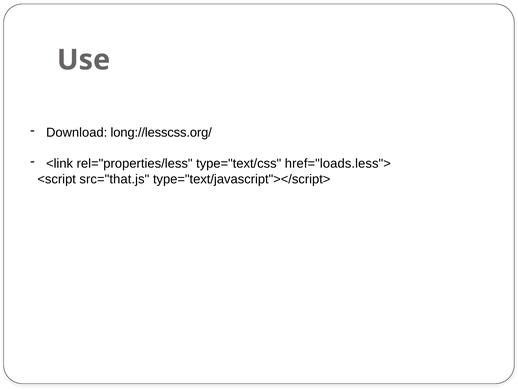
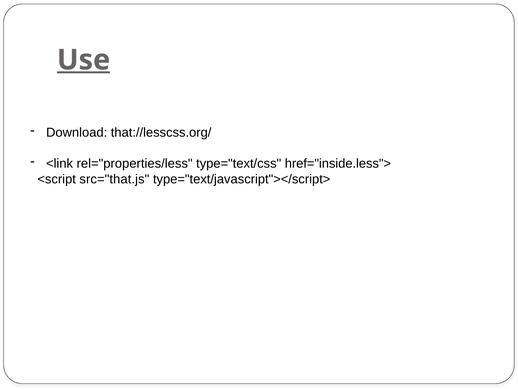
Use underline: none -> present
long://lesscss.org/: long://lesscss.org/ -> that://lesscss.org/
href="loads.less">: href="loads.less"> -> href="inside.less">
